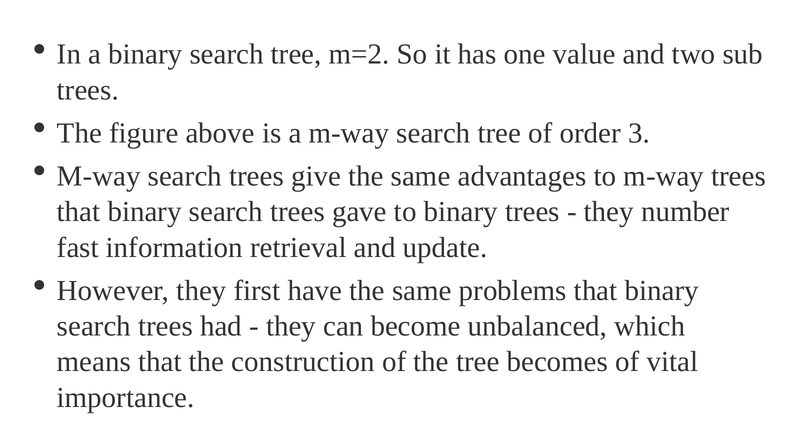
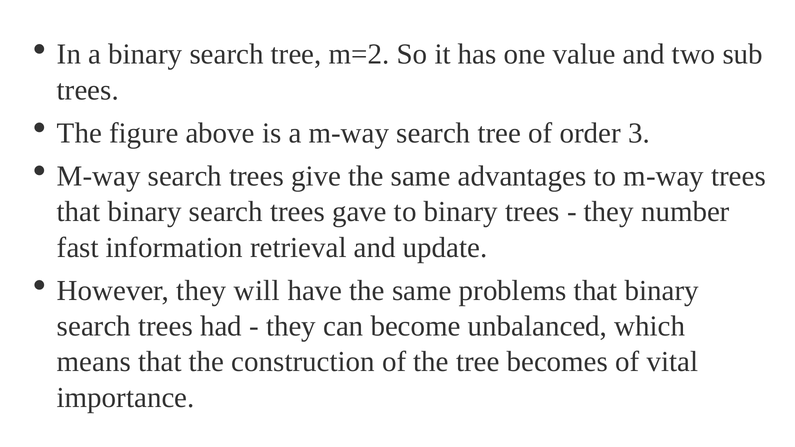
first: first -> will
